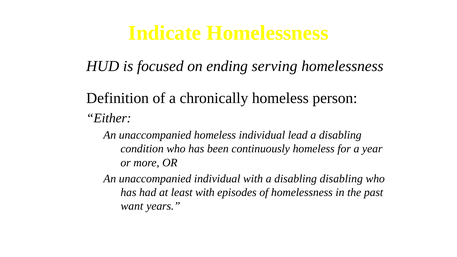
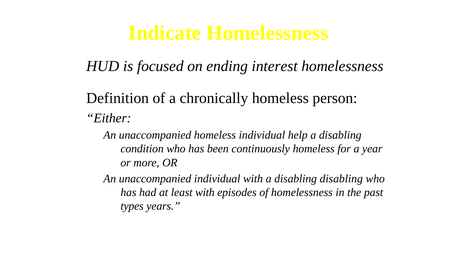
serving: serving -> interest
lead: lead -> help
want: want -> types
